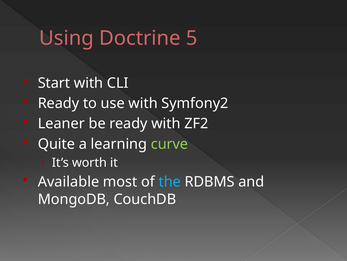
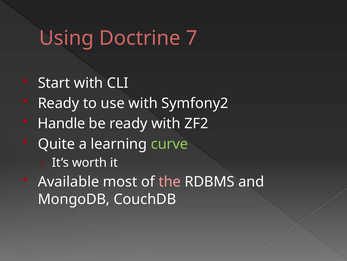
5: 5 -> 7
Leaner: Leaner -> Handle
the colour: light blue -> pink
